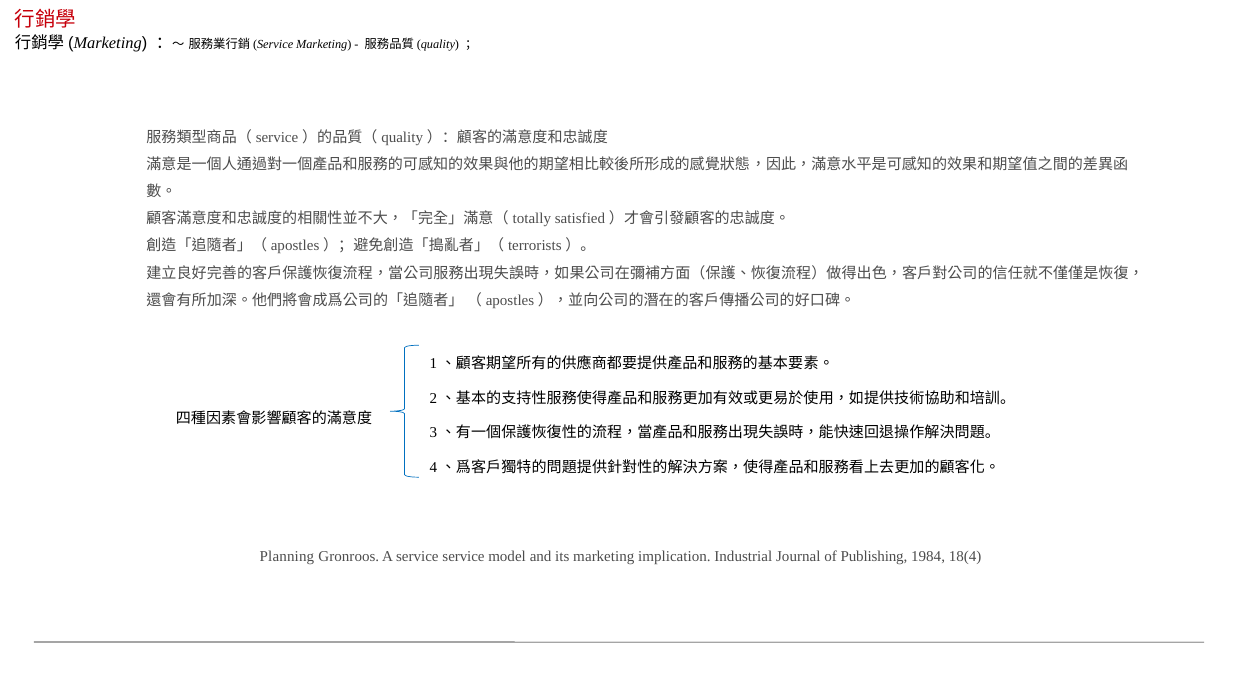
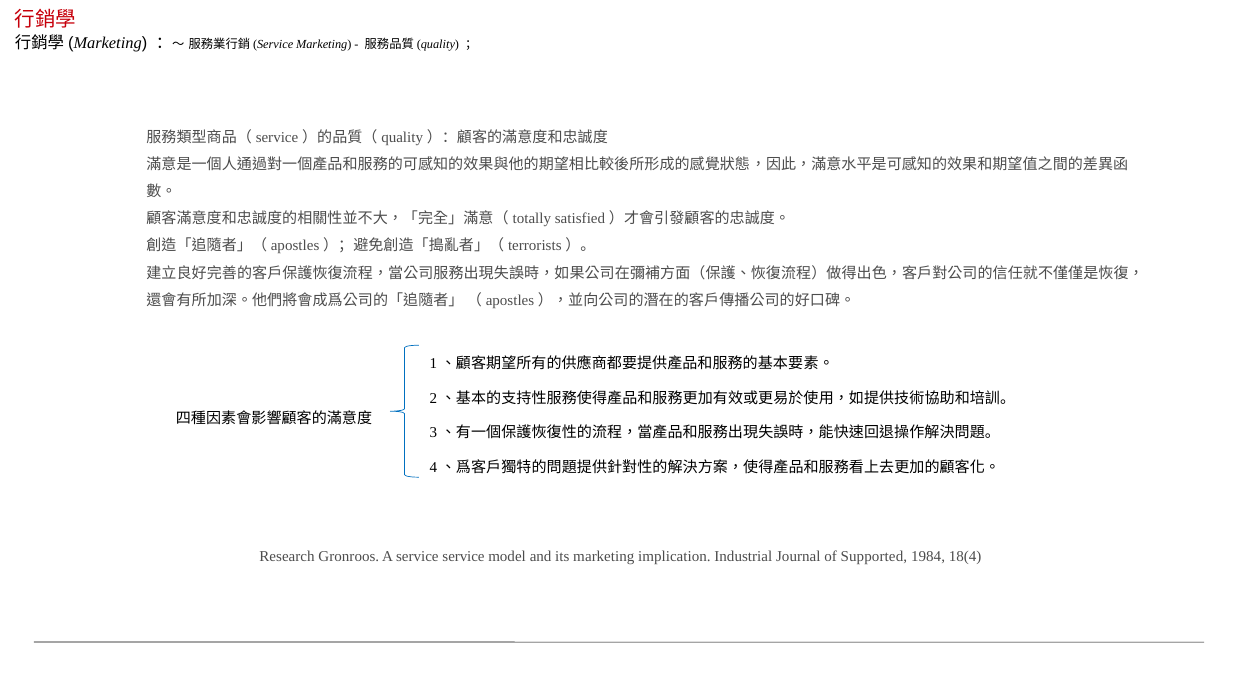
Planning: Planning -> Research
Publishing: Publishing -> Supported
